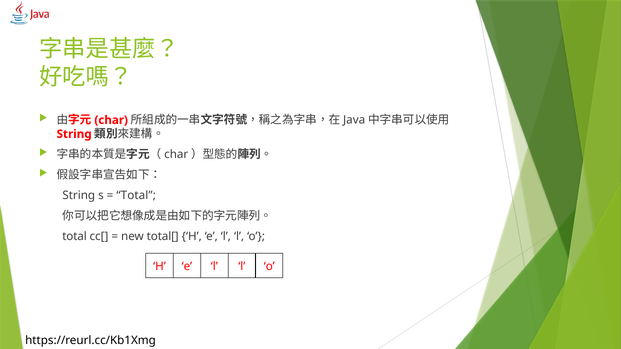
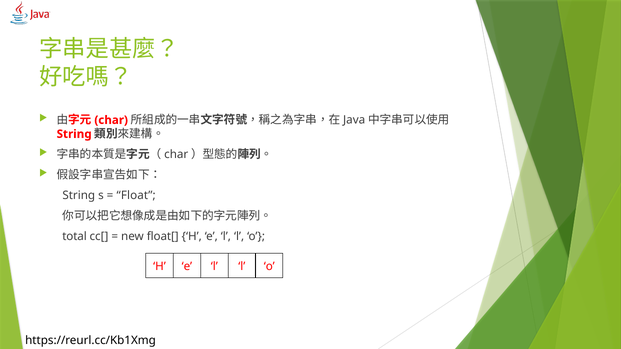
Total at (136, 195): Total -> Float
total[: total[ -> float[
